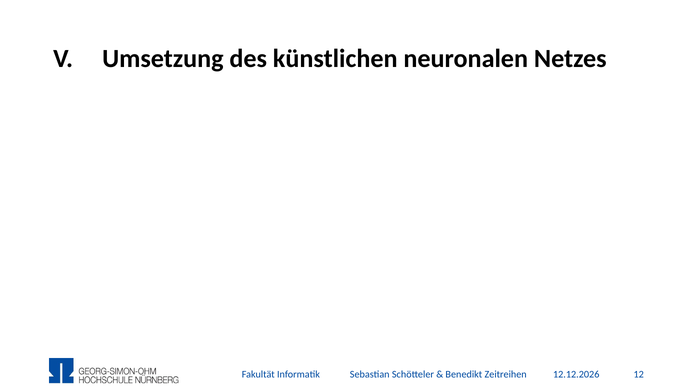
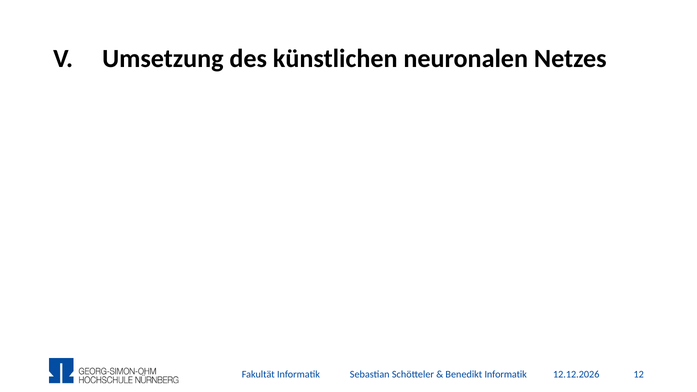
Benedikt Zeitreihen: Zeitreihen -> Informatik
